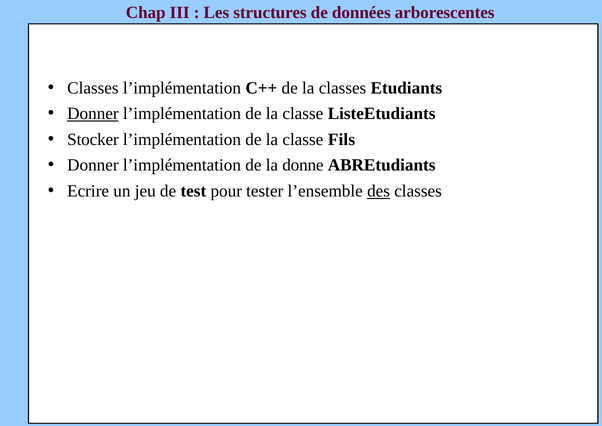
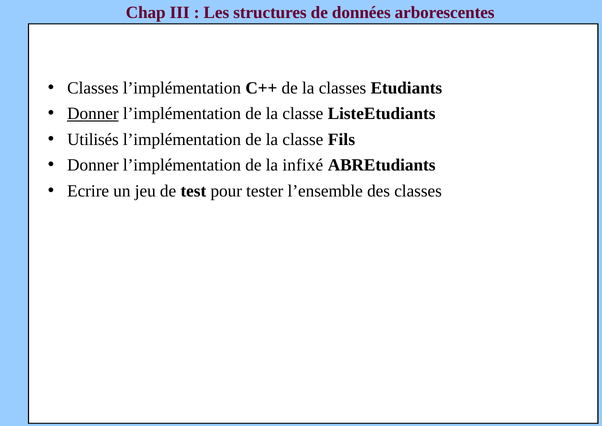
Stocker: Stocker -> Utilisés
donne: donne -> infixé
des underline: present -> none
